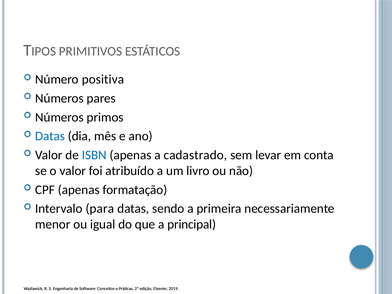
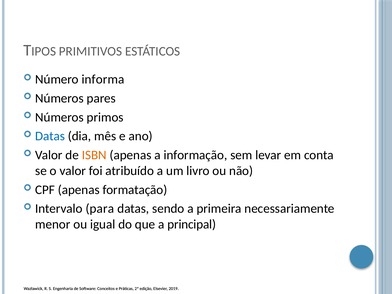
positiva: positiva -> informa
ISBN colour: blue -> orange
cadastrado: cadastrado -> informação
